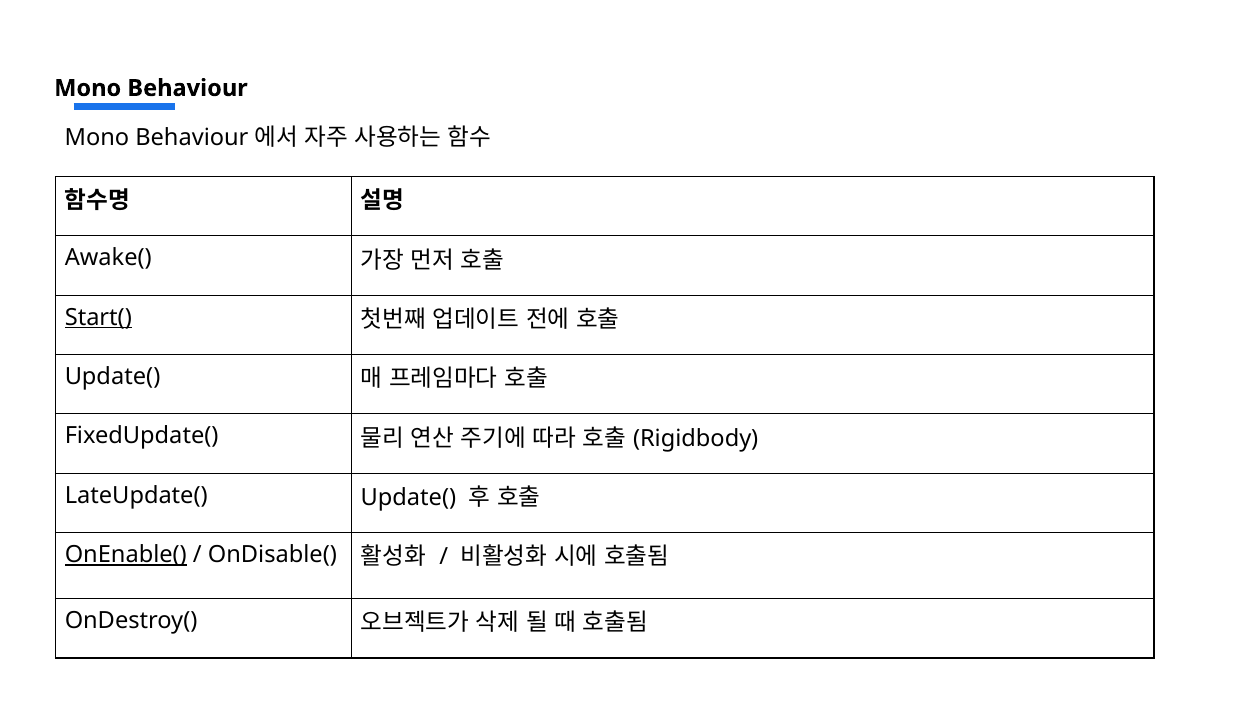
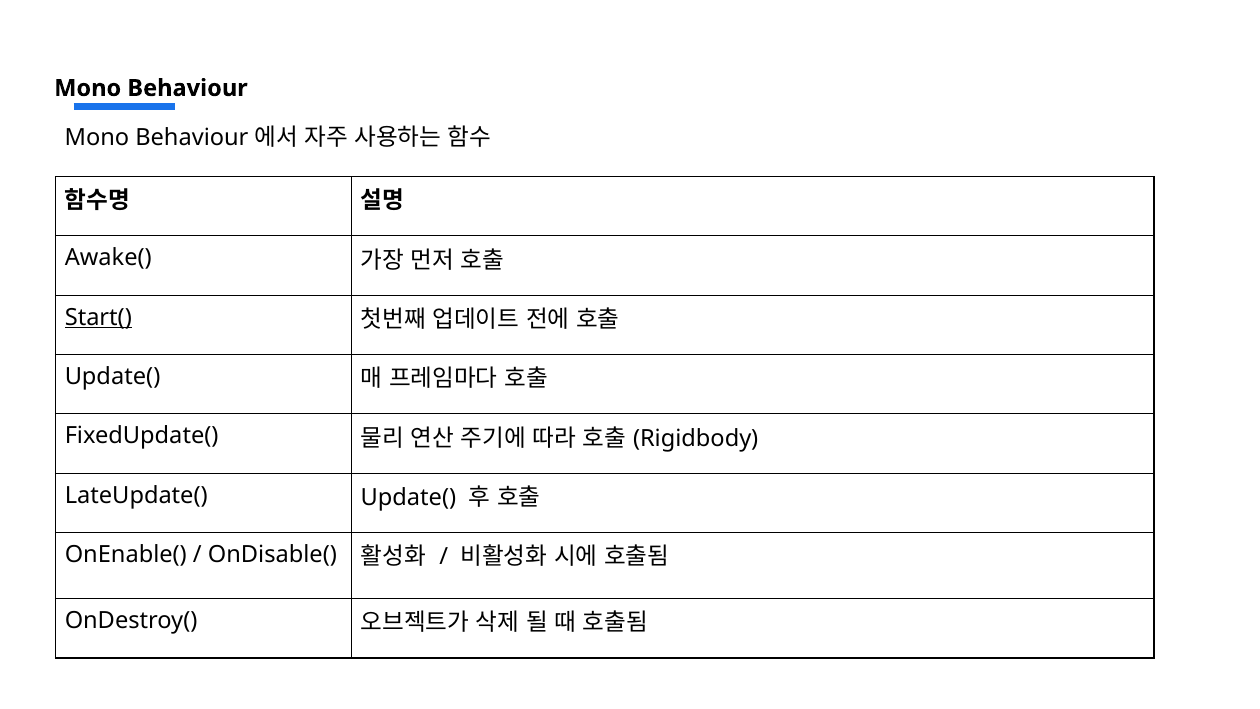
OnEnable( underline: present -> none
